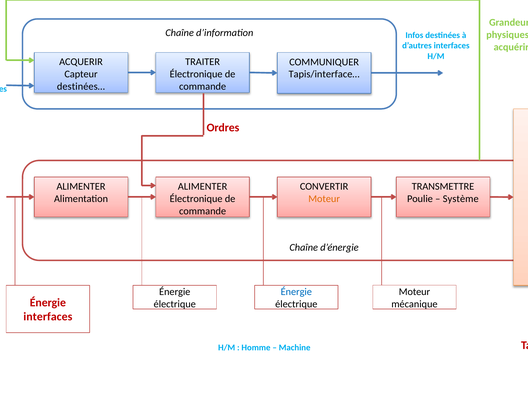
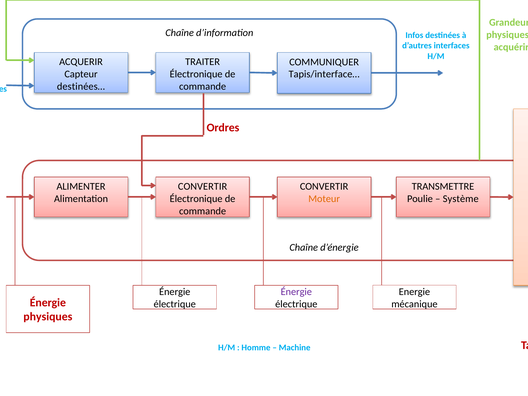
ALIMENTER at (203, 187): ALIMENTER -> CONVERTIR
Énergie at (296, 292) colour: blue -> purple
Moteur at (414, 292): Moteur -> Energie
interfaces at (48, 317): interfaces -> physiques
